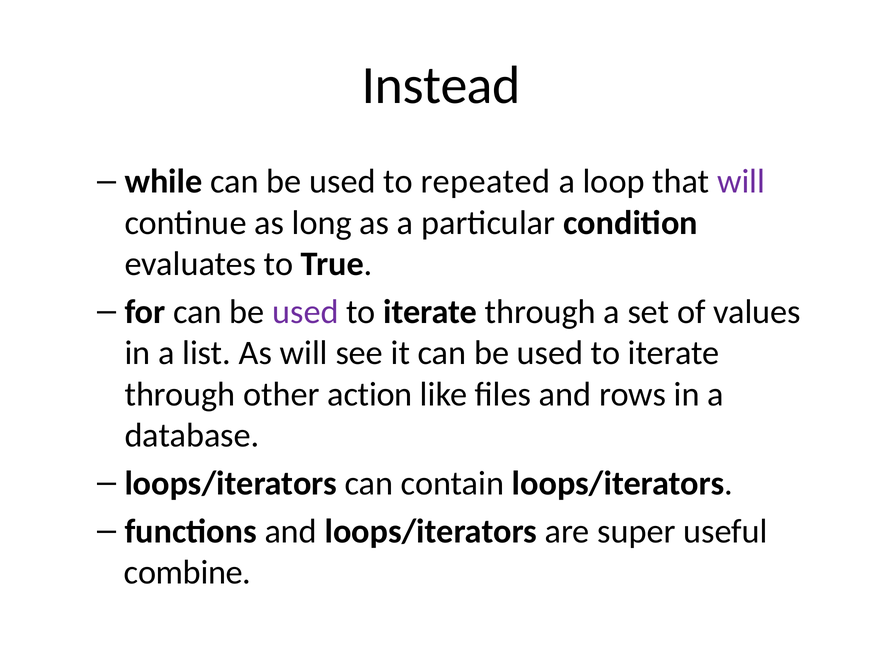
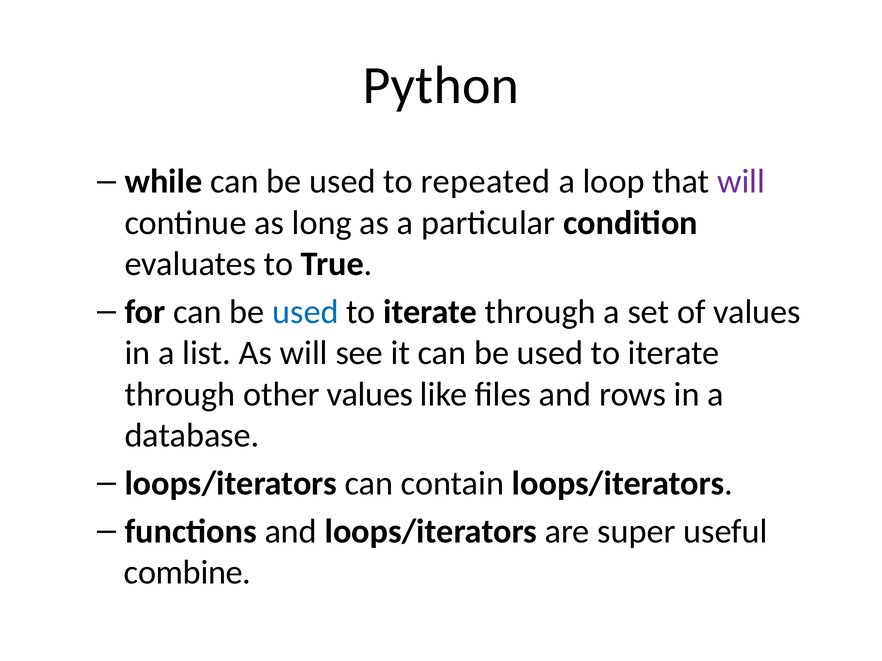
Instead: Instead -> Python
used at (305, 312) colour: purple -> blue
other action: action -> values
